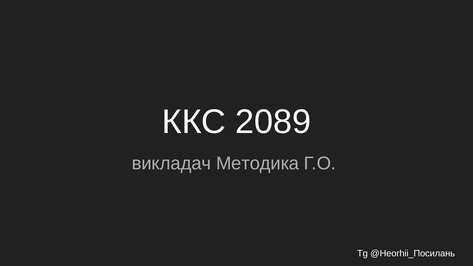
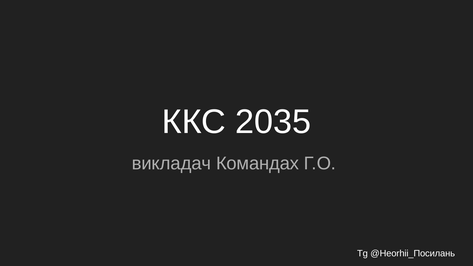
2089: 2089 -> 2035
Методика: Методика -> Командах
